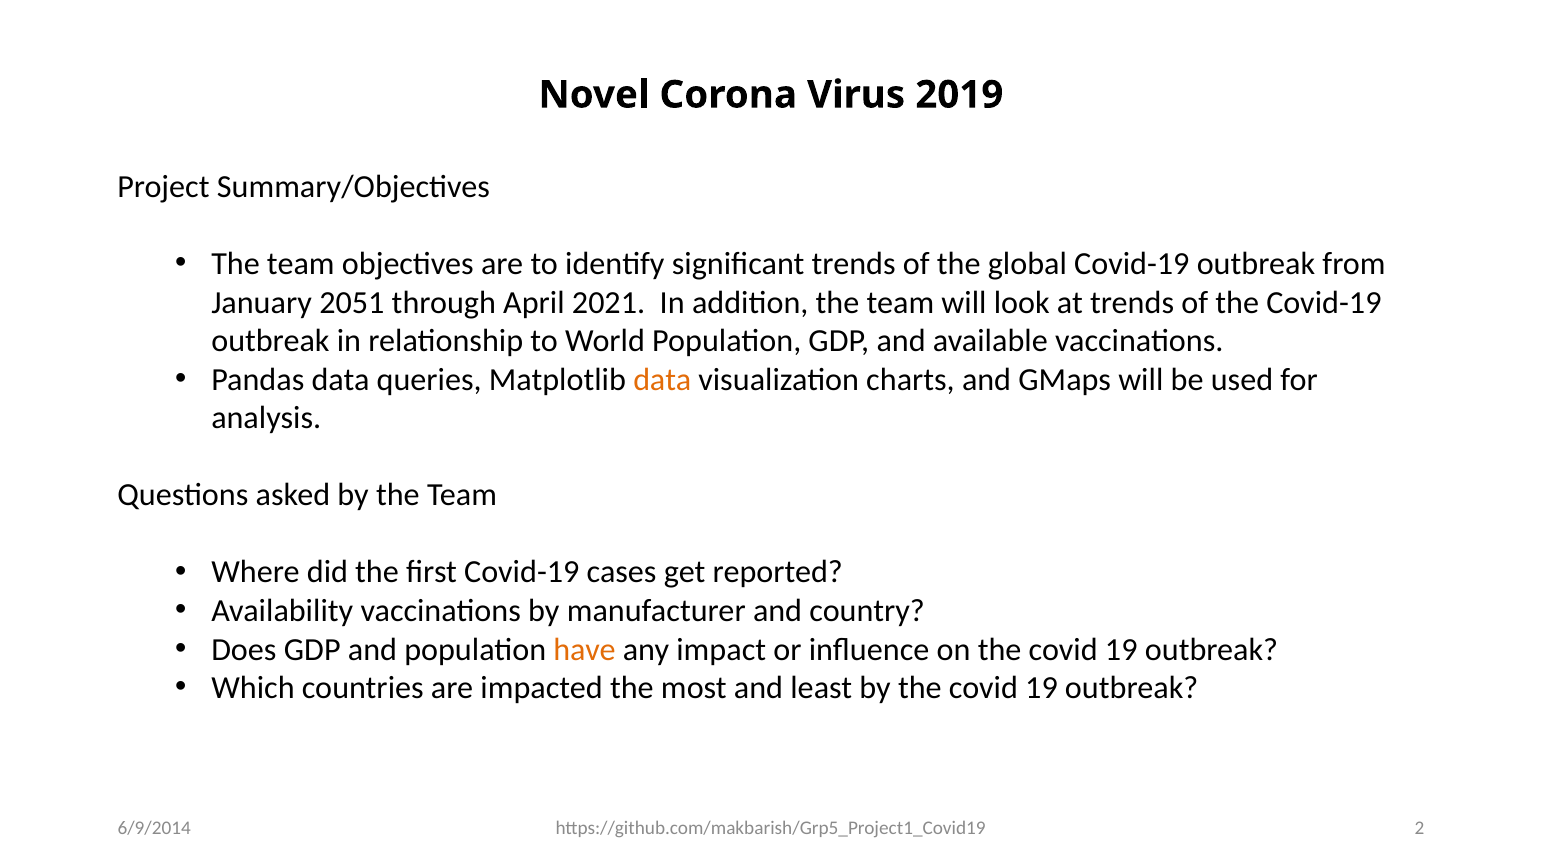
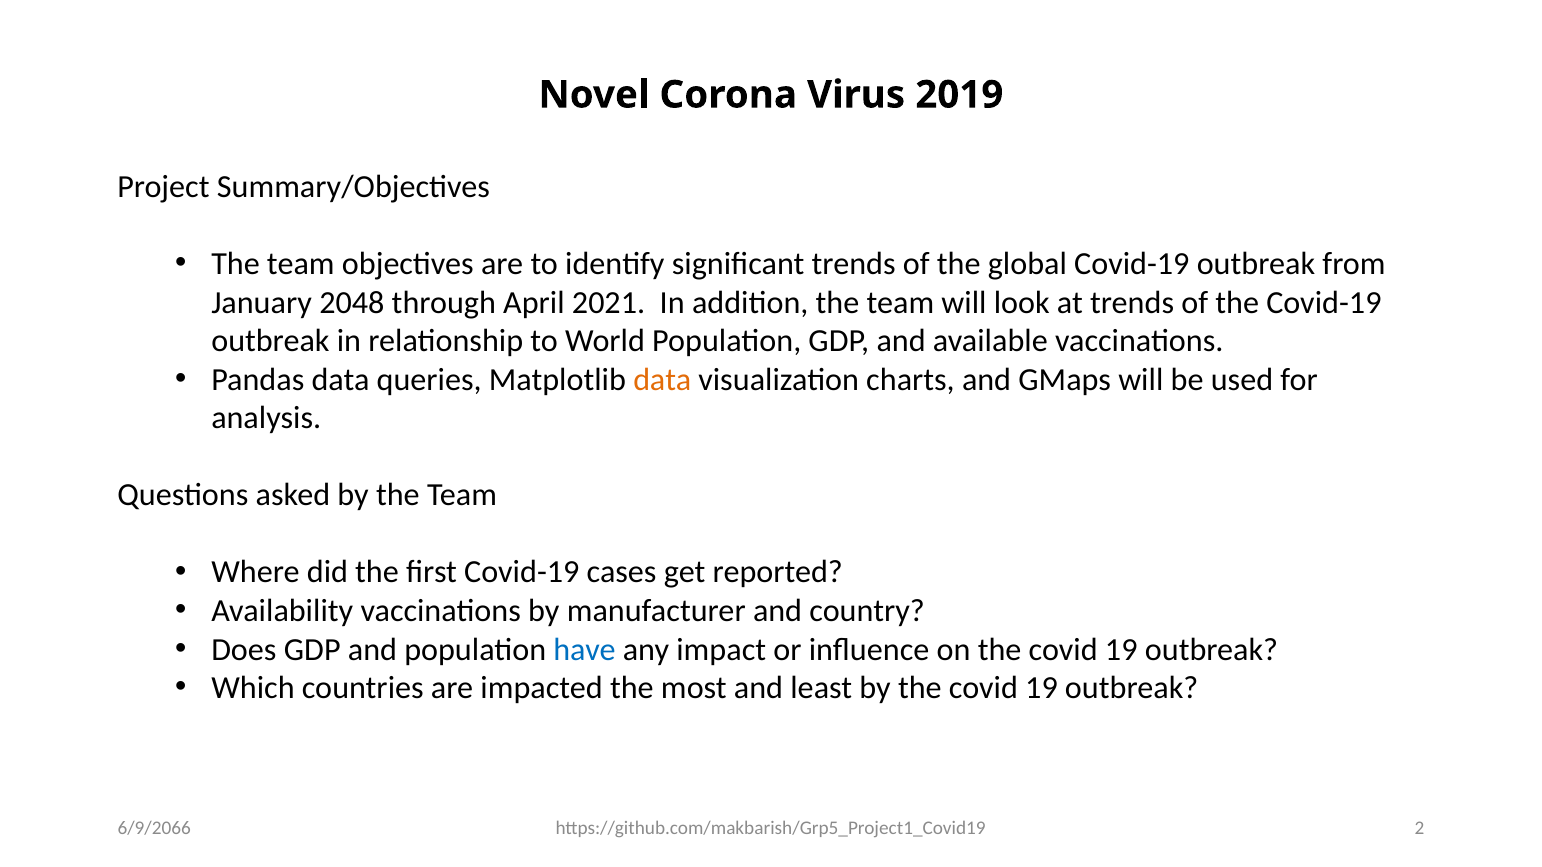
2051: 2051 -> 2048
have colour: orange -> blue
6/9/2014: 6/9/2014 -> 6/9/2066
